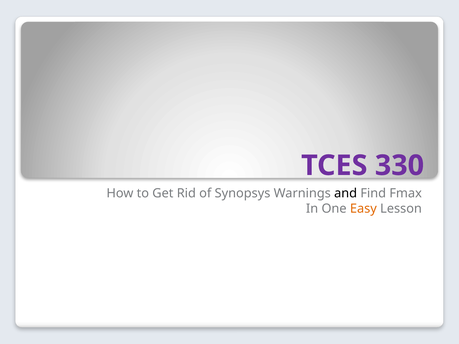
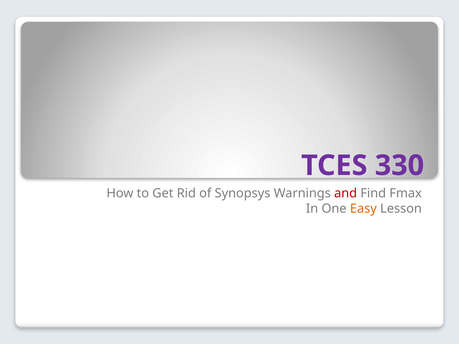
and colour: black -> red
